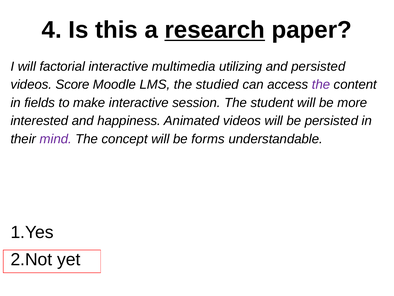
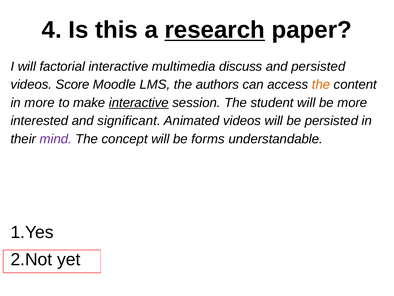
utilizing: utilizing -> discuss
studied: studied -> authors
the at (321, 84) colour: purple -> orange
in fields: fields -> more
interactive at (139, 103) underline: none -> present
happiness: happiness -> significant
